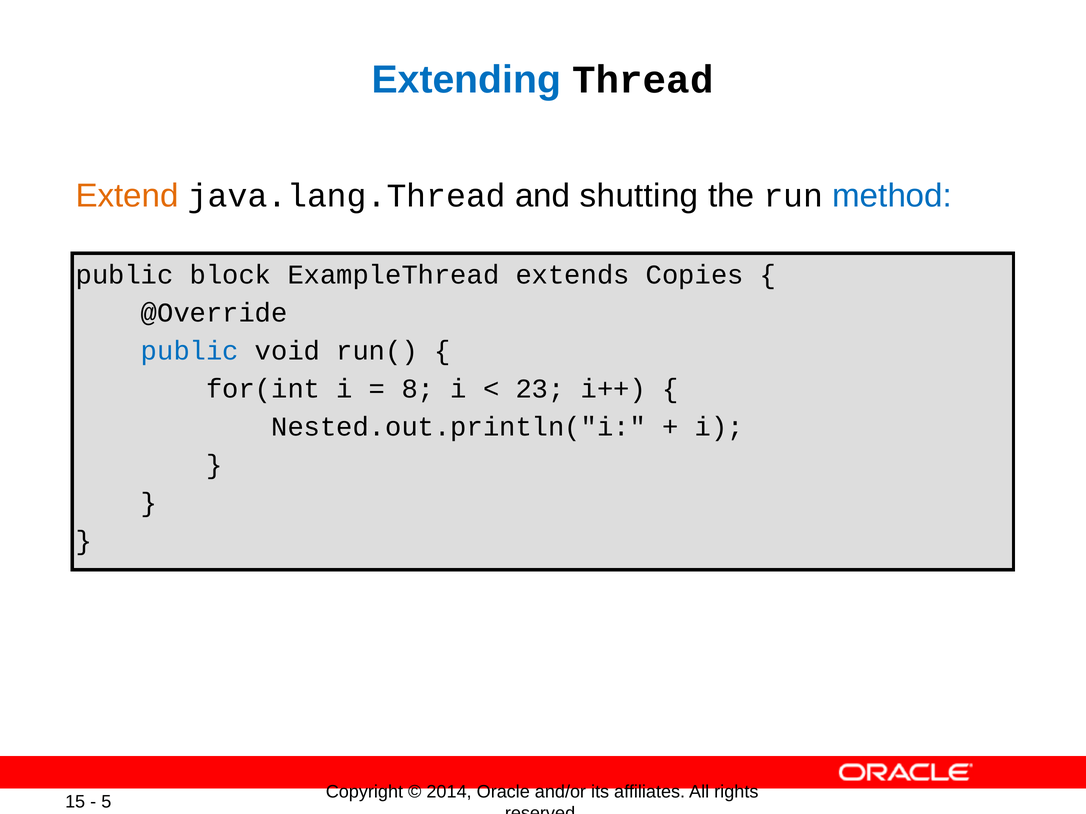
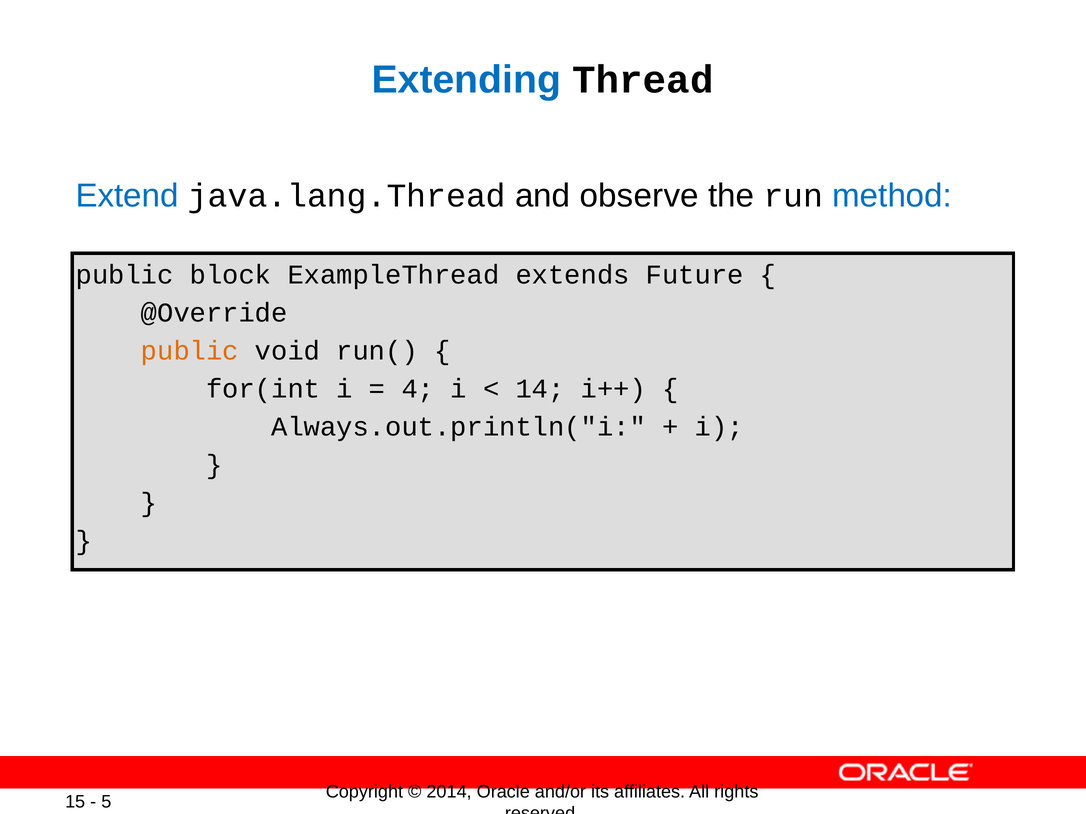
Extend colour: orange -> blue
shutting: shutting -> observe
Copies: Copies -> Future
public at (190, 351) colour: blue -> orange
8: 8 -> 4
23: 23 -> 14
Nested.out.println("i: Nested.out.println("i -> Always.out.println("i
